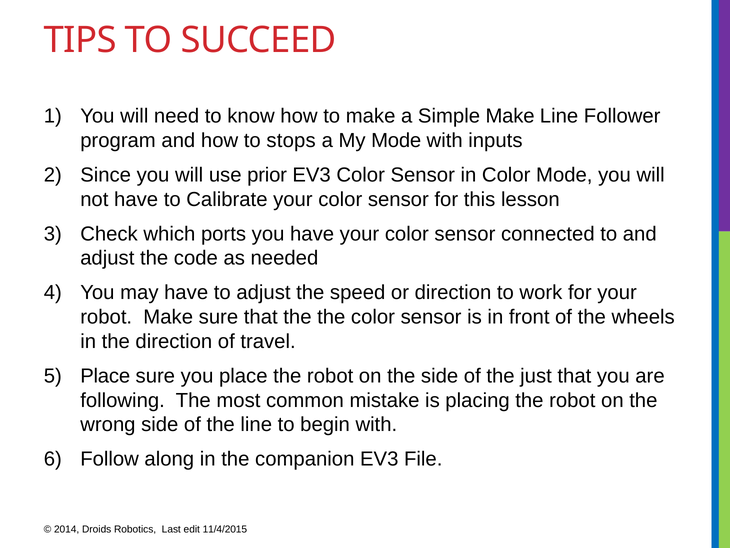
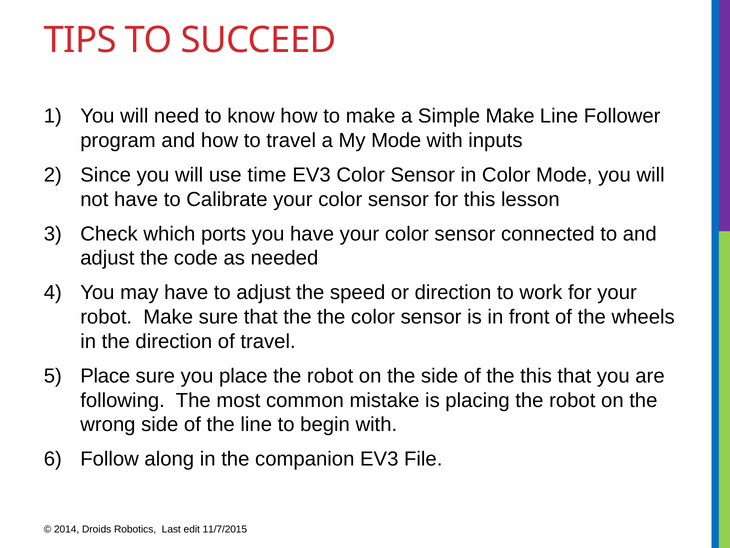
to stops: stops -> travel
prior: prior -> time
the just: just -> this
11/4/2015: 11/4/2015 -> 11/7/2015
